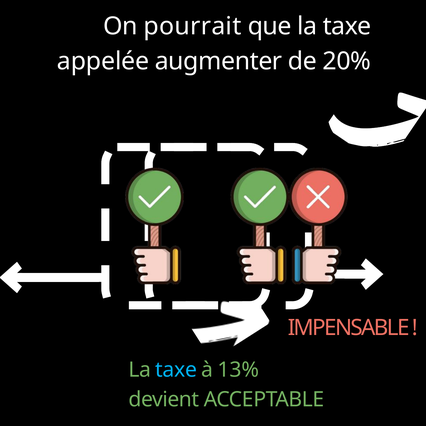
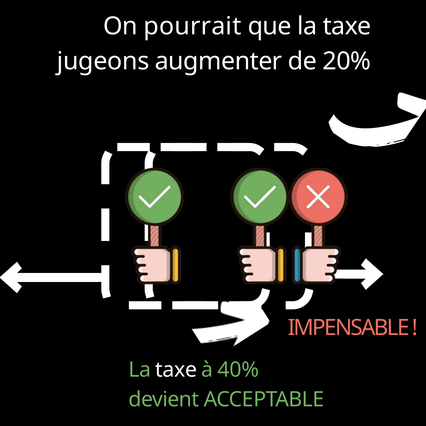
appelée: appelée -> jugeons
taxe at (176, 370) colour: light blue -> white
13%: 13% -> 40%
